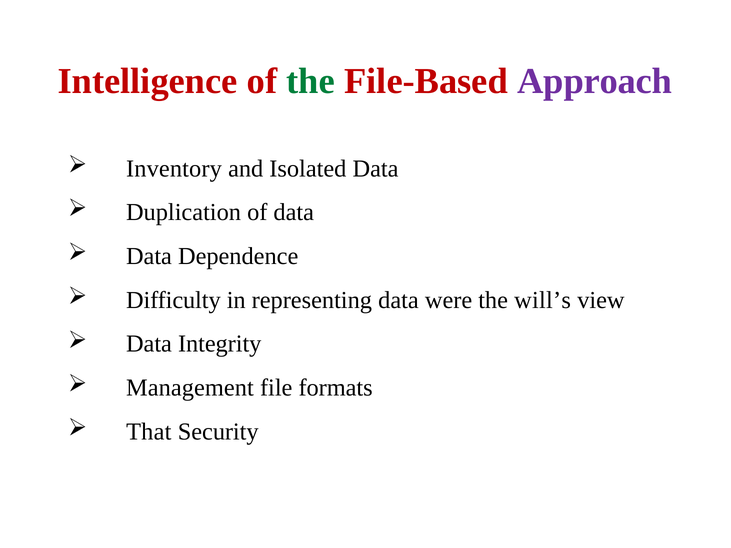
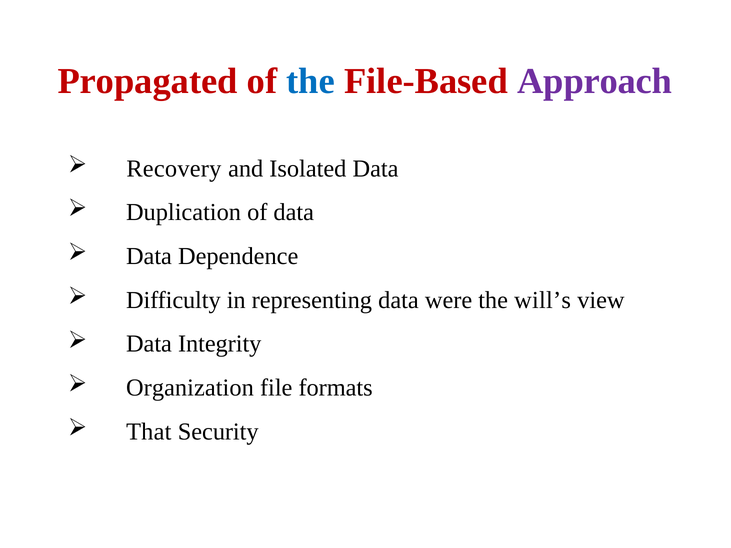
Intelligence: Intelligence -> Propagated
the at (311, 81) colour: green -> blue
Inventory: Inventory -> Recovery
Management: Management -> Organization
